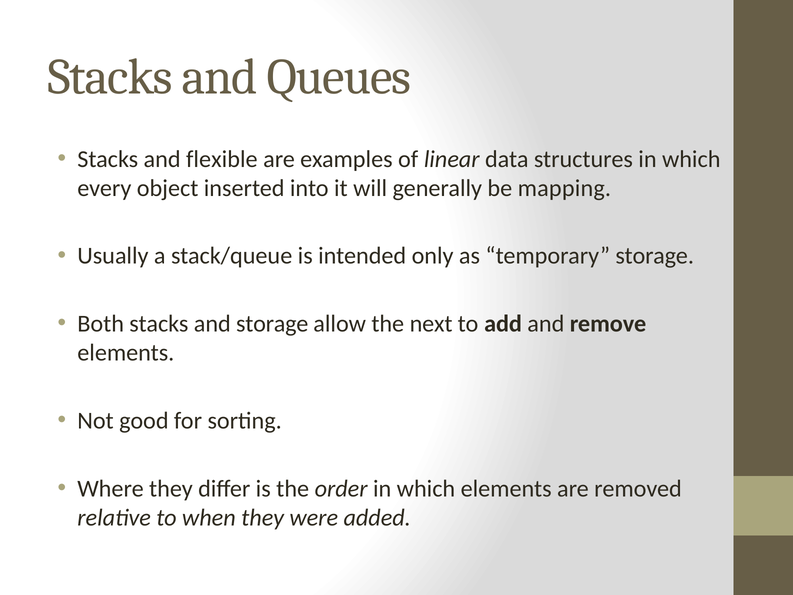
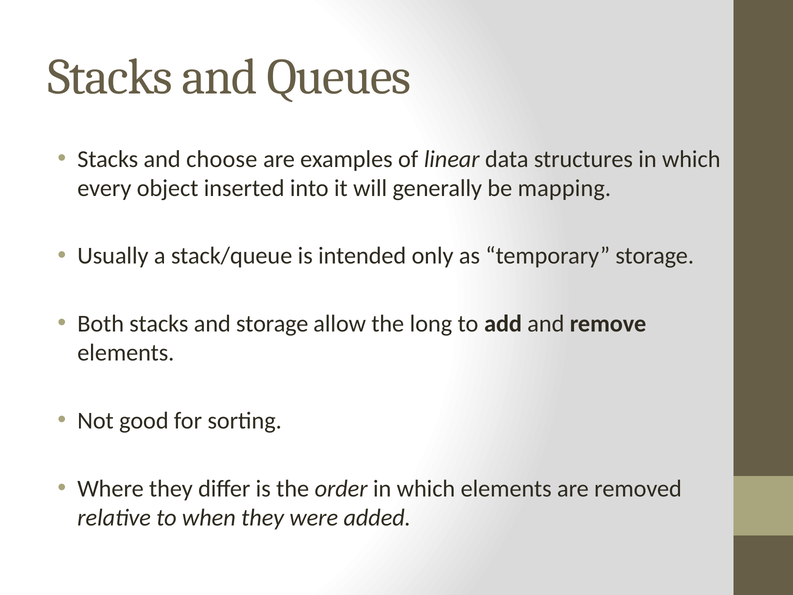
flexible: flexible -> choose
next: next -> long
